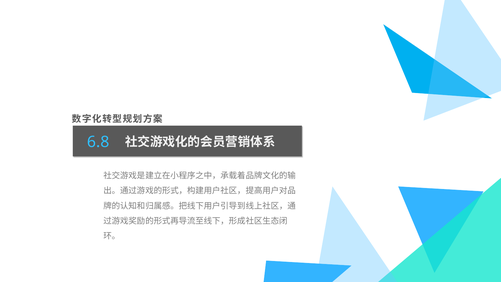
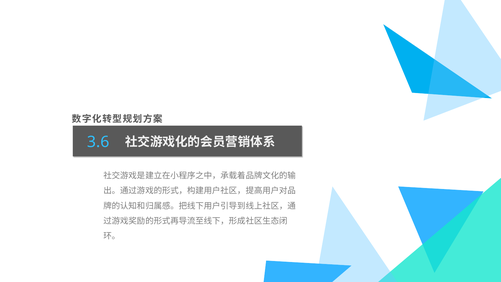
6.8: 6.8 -> 3.6
